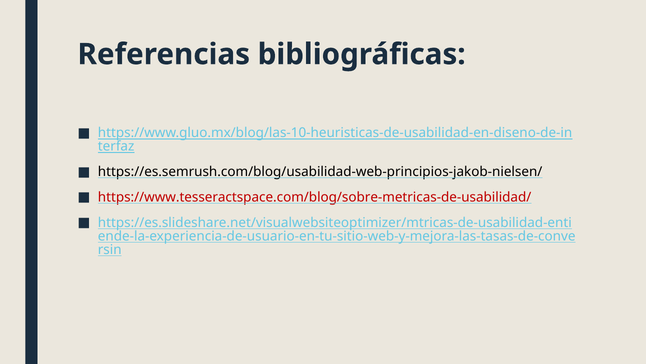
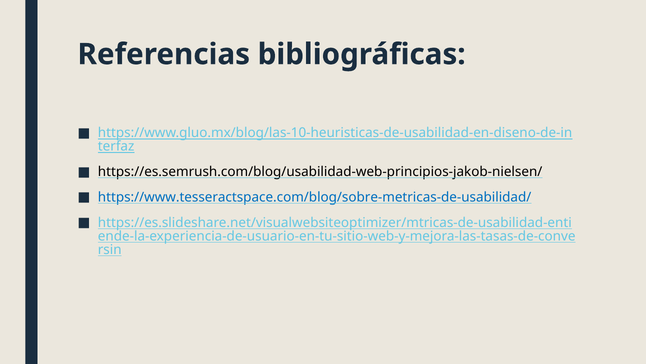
https://www.tesseractspace.com/blog/sobre-metricas-de-usabilidad/ colour: red -> blue
